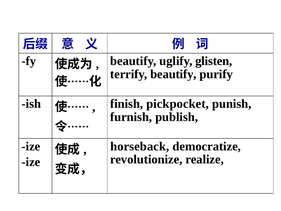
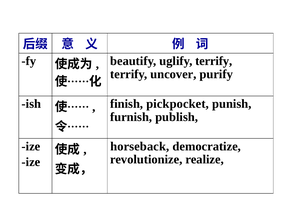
uglify glisten: glisten -> terrify
terrify beautify: beautify -> uncover
